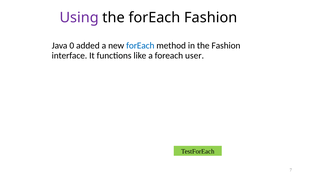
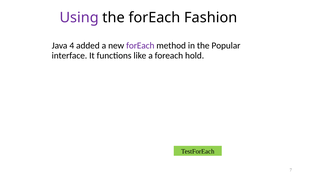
0: 0 -> 4
forEach at (140, 46) colour: blue -> purple
the Fashion: Fashion -> Popular
user: user -> hold
